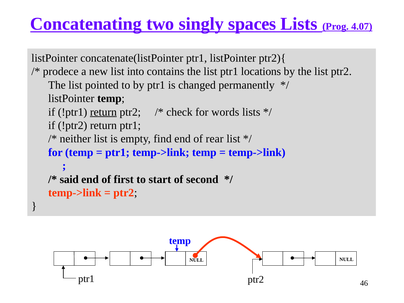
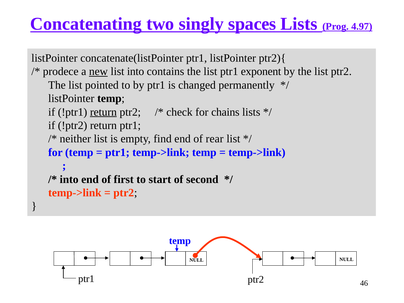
4.07: 4.07 -> 4.97
new underline: none -> present
locations: locations -> exponent
words: words -> chains
said at (69, 179): said -> into
